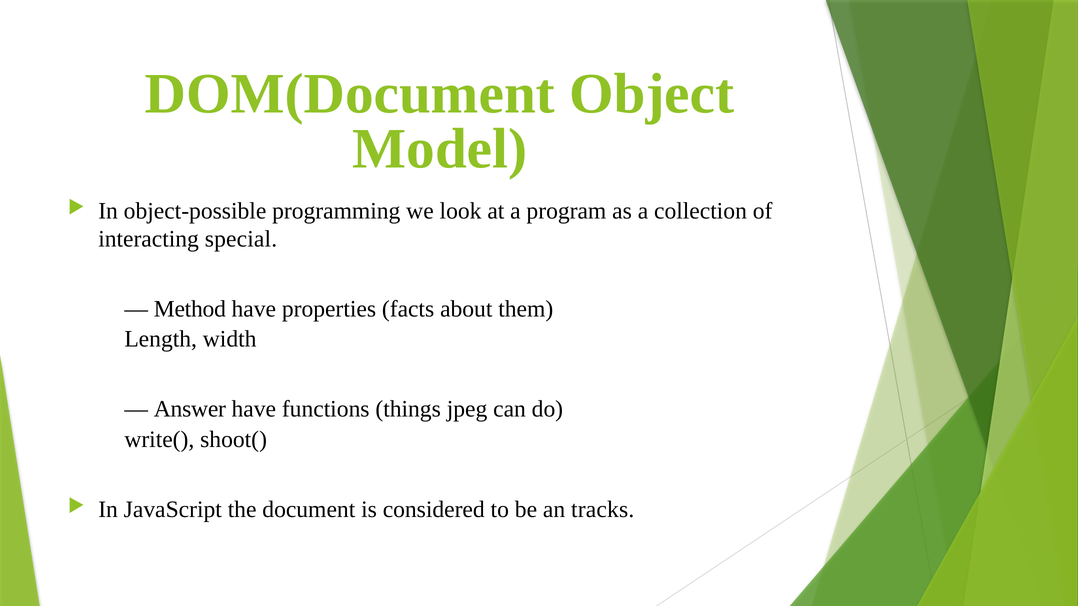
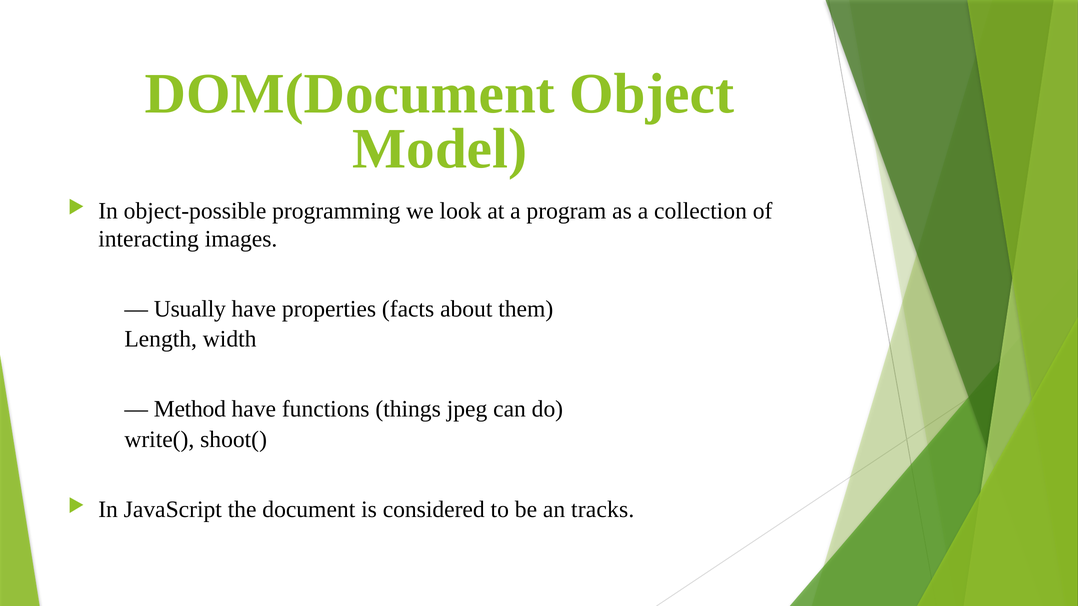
special: special -> images
Method: Method -> Usually
Answer: Answer -> Method
